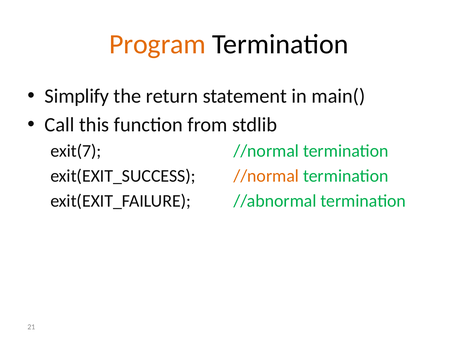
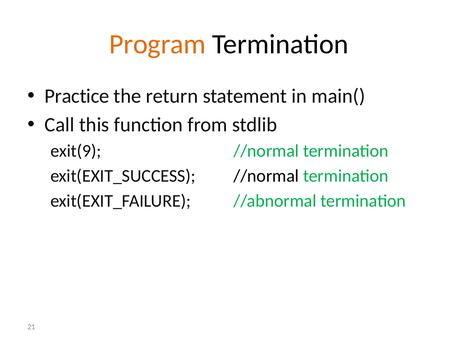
Simplify: Simplify -> Practice
exit(7: exit(7 -> exit(9
//normal at (266, 176) colour: orange -> black
